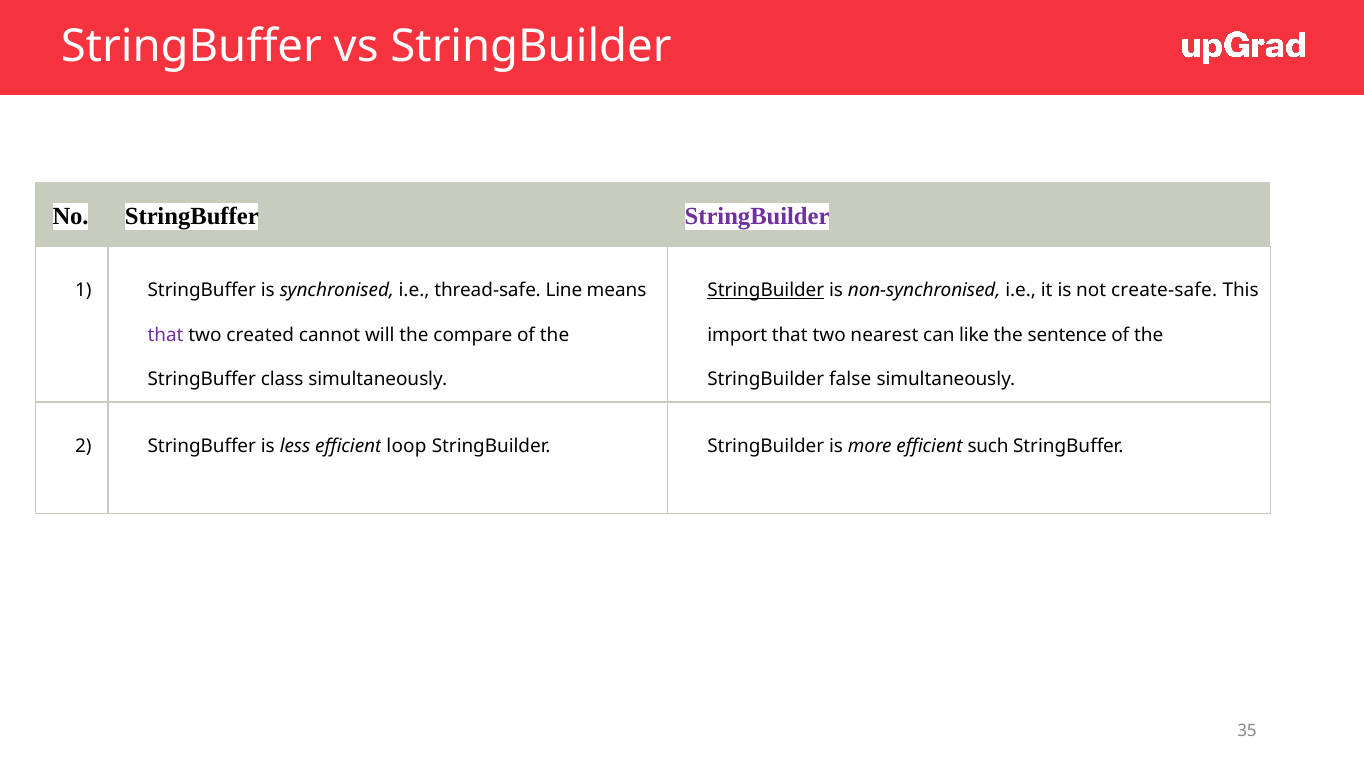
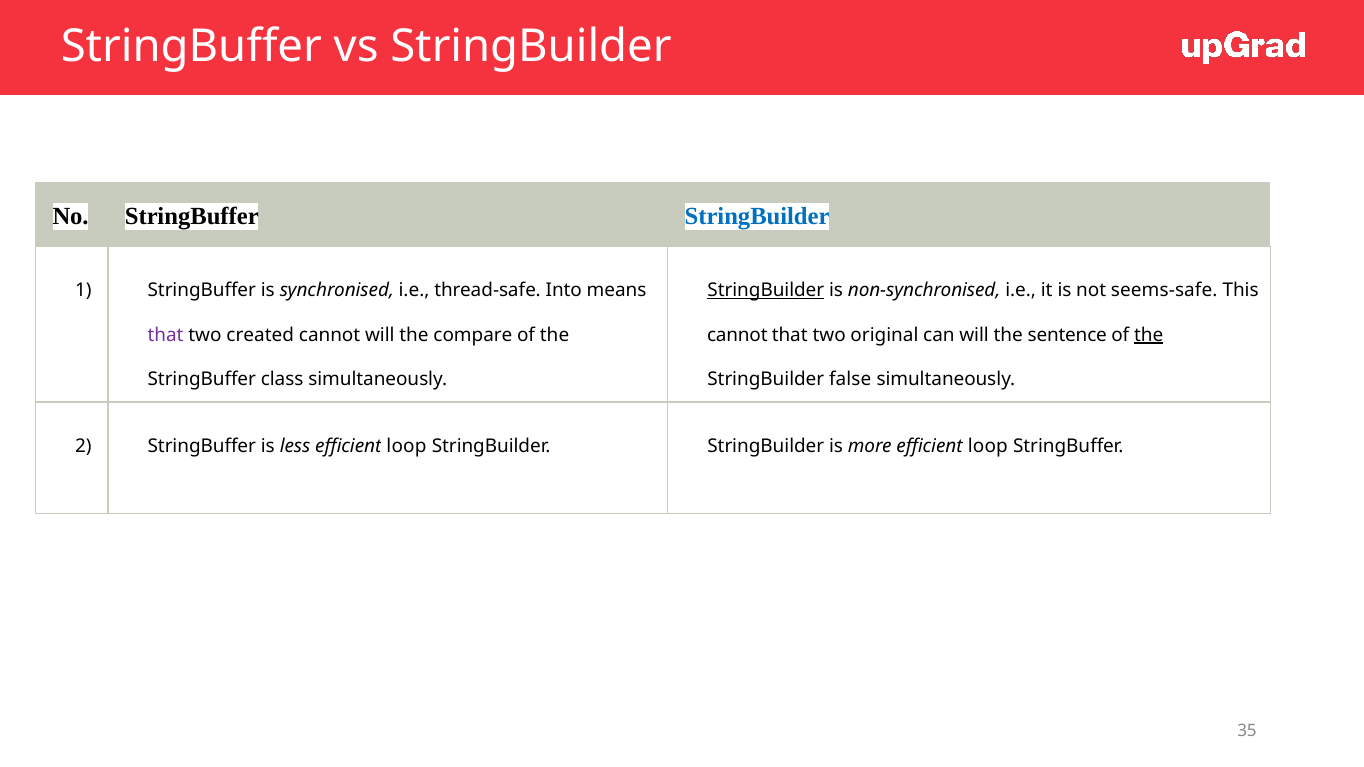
StringBuilder at (757, 216) colour: purple -> blue
Line: Line -> Into
create-safe: create-safe -> seems-safe
import at (737, 335): import -> cannot
nearest: nearest -> original
can like: like -> will
the at (1149, 335) underline: none -> present
more efficient such: such -> loop
